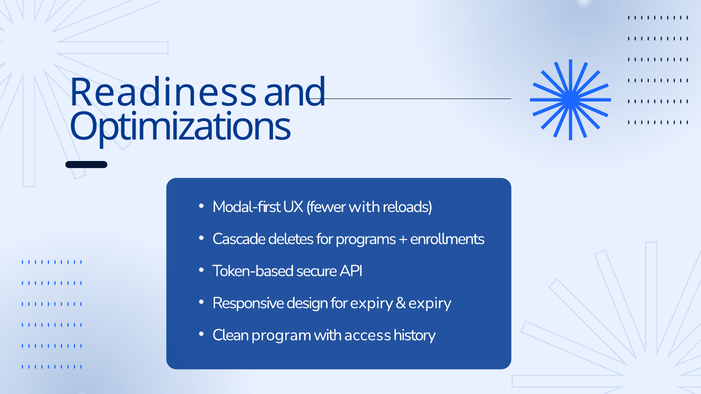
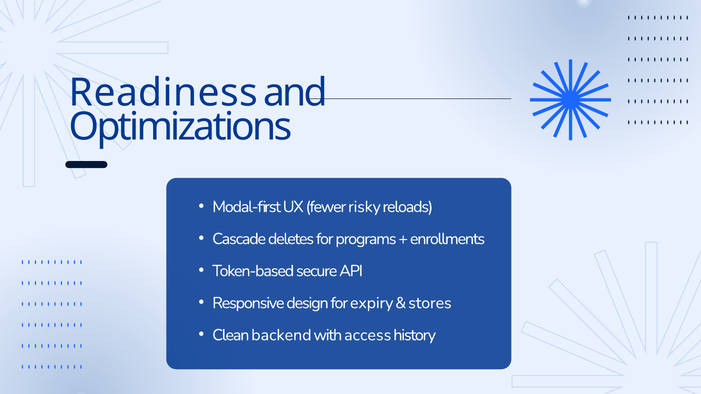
fewer with: with -> risky
expiry at (430, 303): expiry -> stores
program: program -> backend
